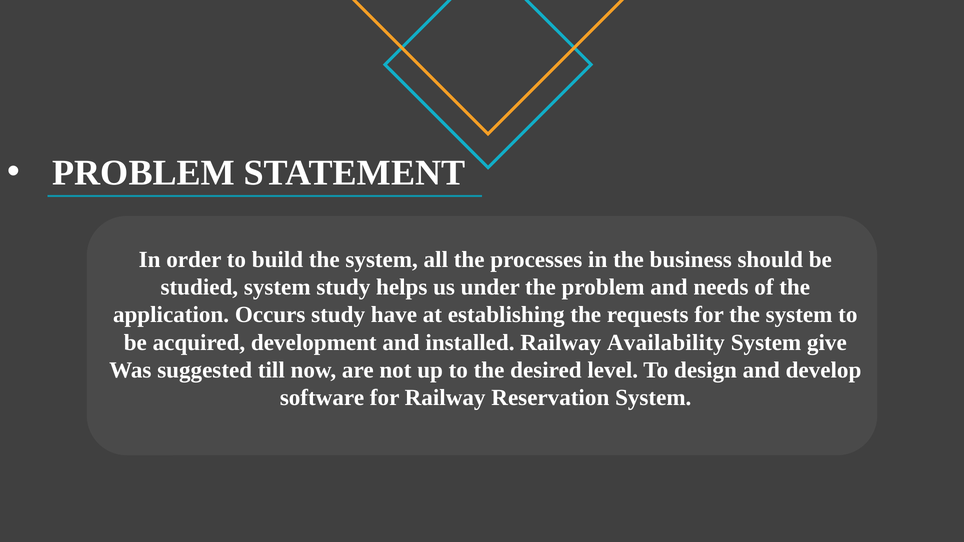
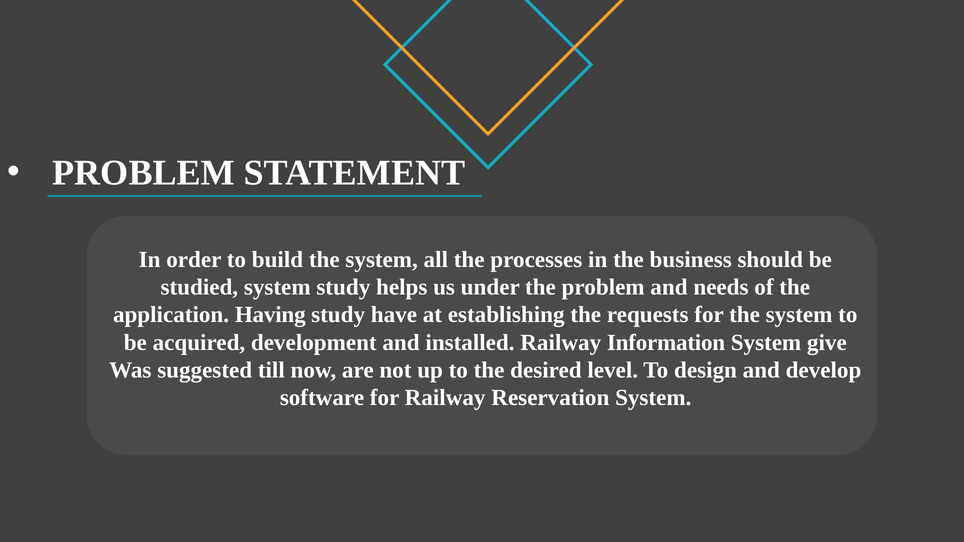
Occurs: Occurs -> Having
Availability: Availability -> Information
